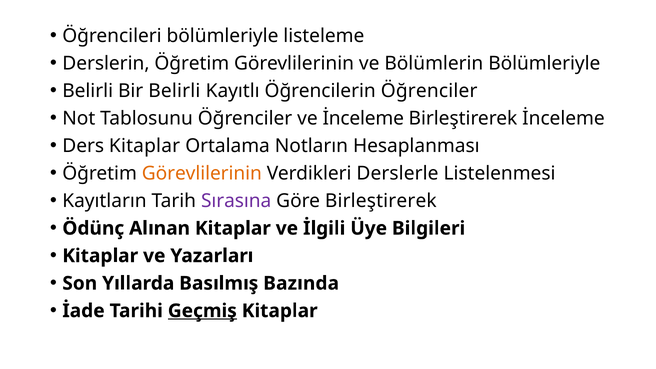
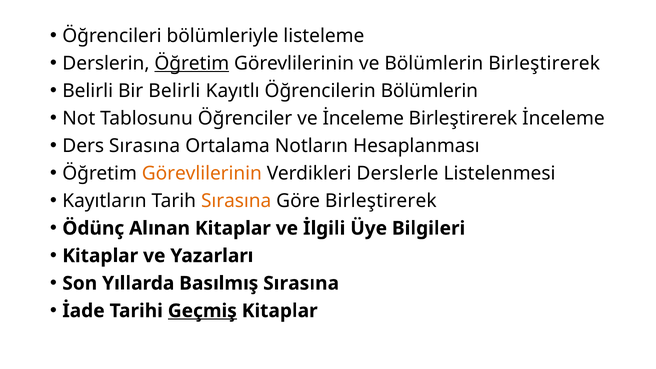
Öğretim at (192, 63) underline: none -> present
Bölümlerin Bölümleriyle: Bölümleriyle -> Birleştirerek
Öğrencilerin Öğrenciler: Öğrenciler -> Bölümlerin
Ders Kitaplar: Kitaplar -> Sırasına
Sırasına at (236, 201) colour: purple -> orange
Basılmış Bazında: Bazında -> Sırasına
